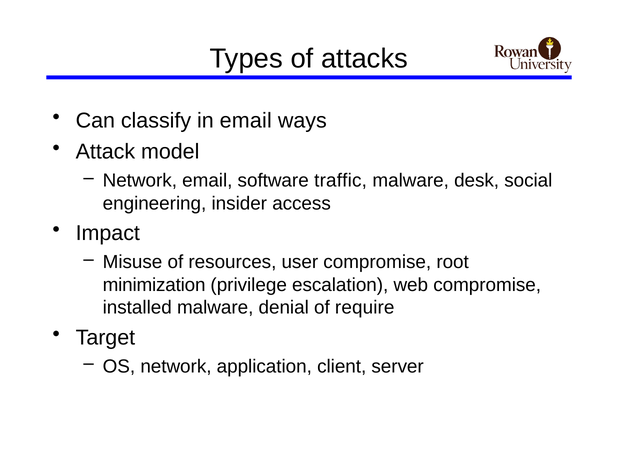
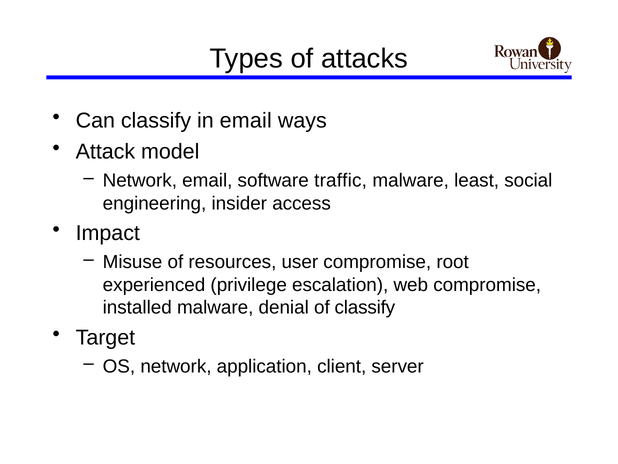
desk: desk -> least
minimization: minimization -> experienced
of require: require -> classify
